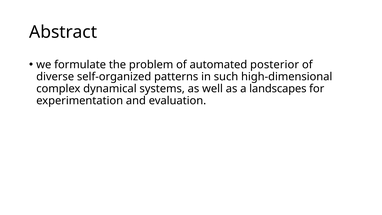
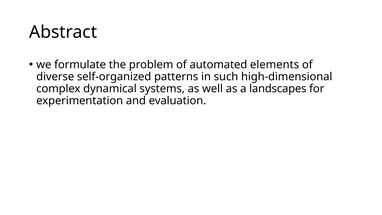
posterior: posterior -> elements
